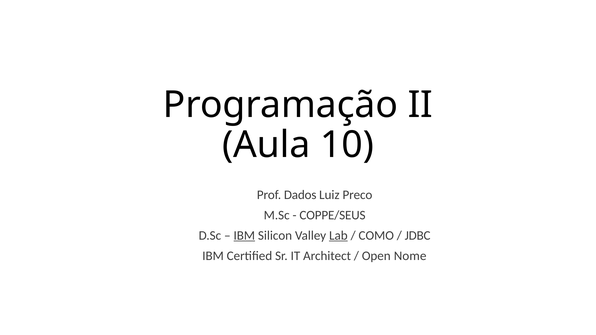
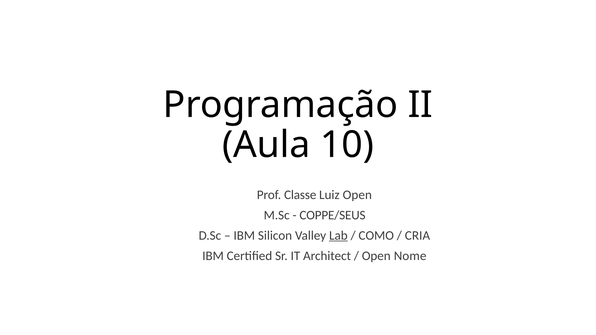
Dados: Dados -> Classe
Luiz Preco: Preco -> Open
IBM at (244, 236) underline: present -> none
JDBC: JDBC -> CRIA
